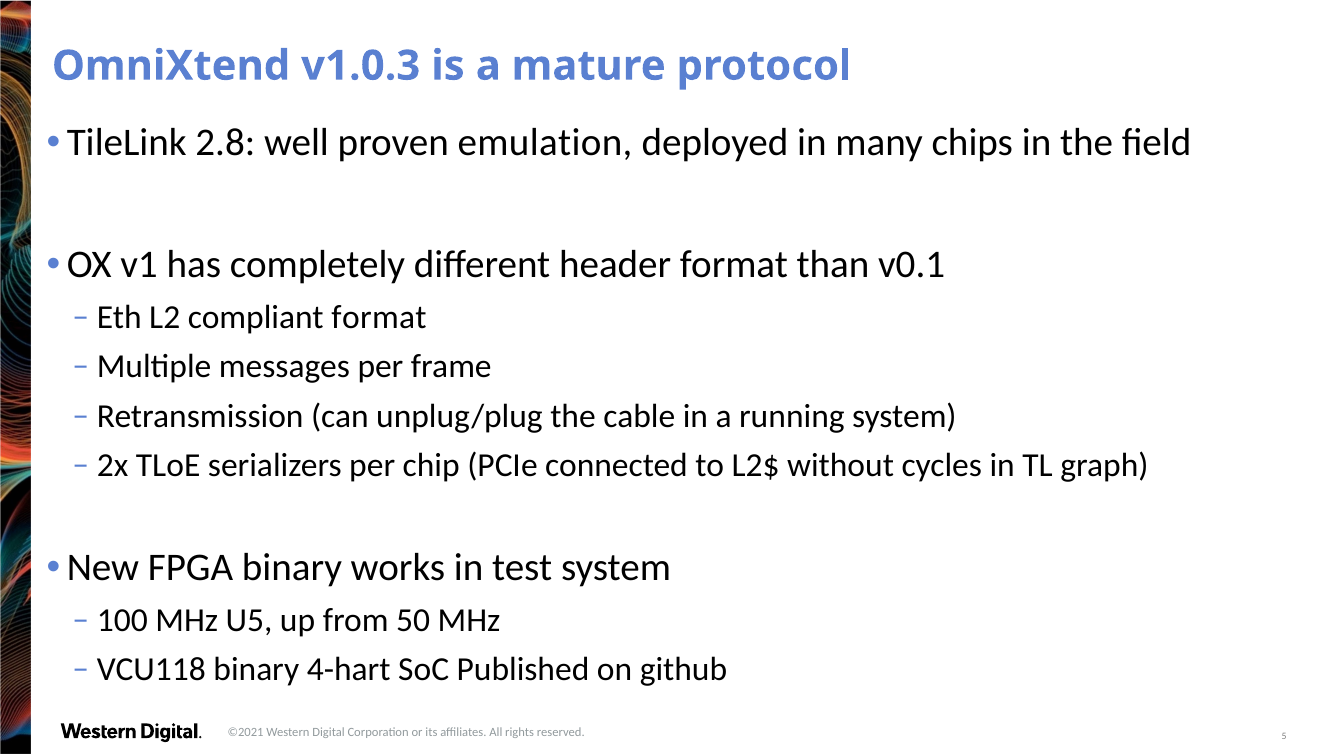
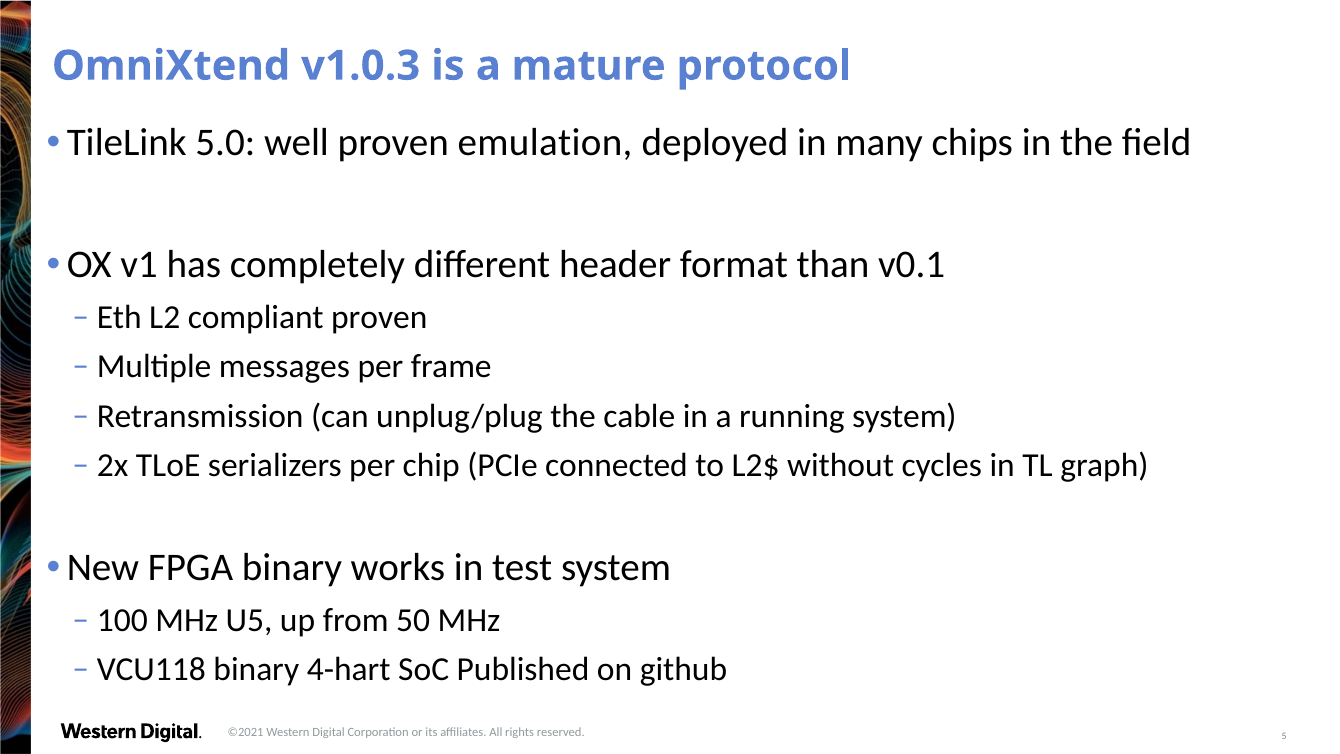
2.8: 2.8 -> 5.0
compliant format: format -> proven
